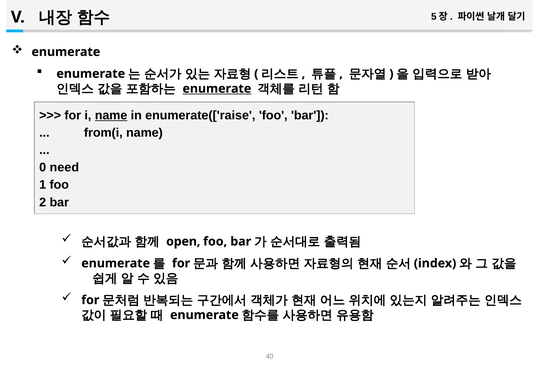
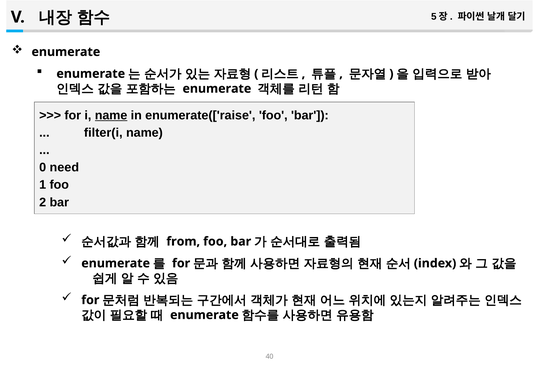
enumerate at (217, 89) underline: present -> none
from(i: from(i -> filter(i
open: open -> from
